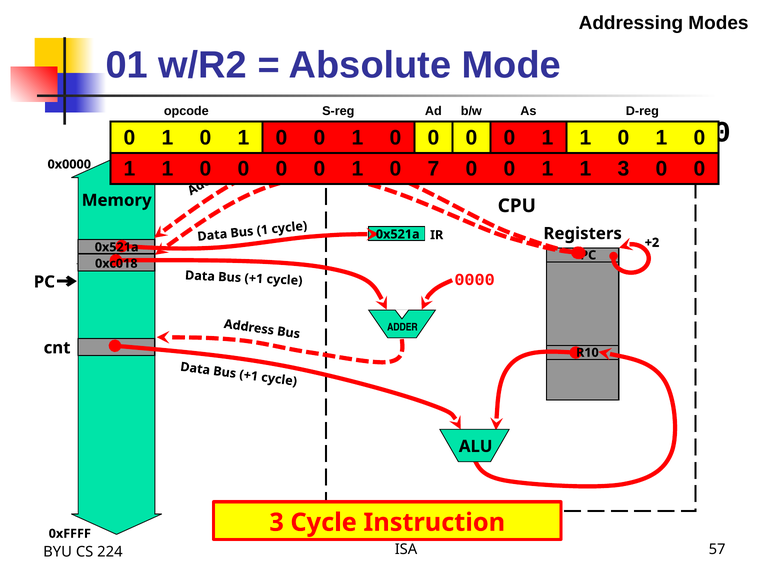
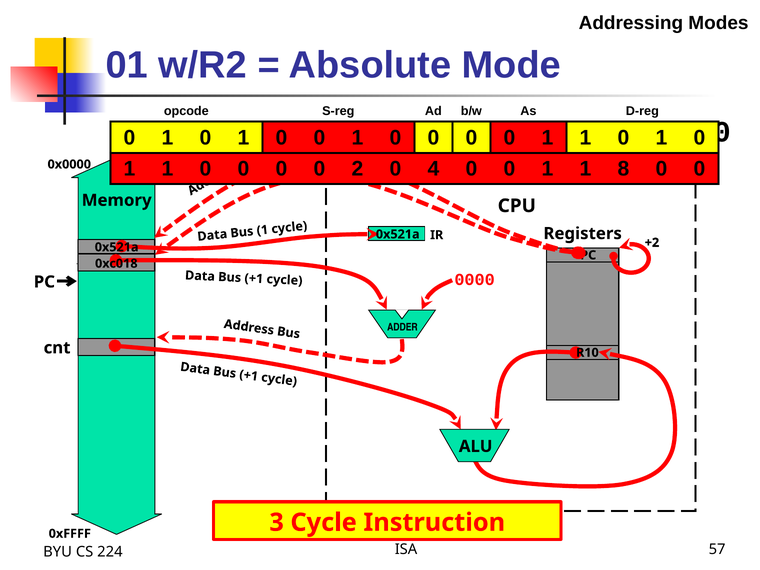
1 at (357, 169): 1 -> 2
7: 7 -> 4
1 3: 3 -> 8
